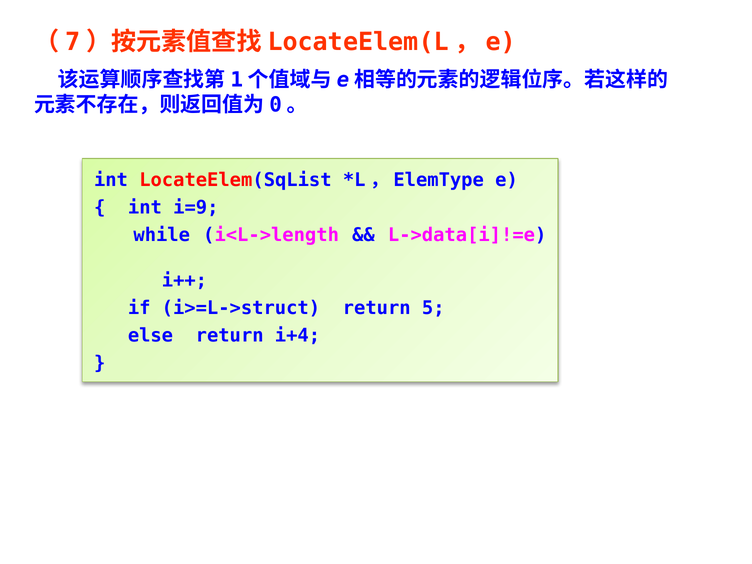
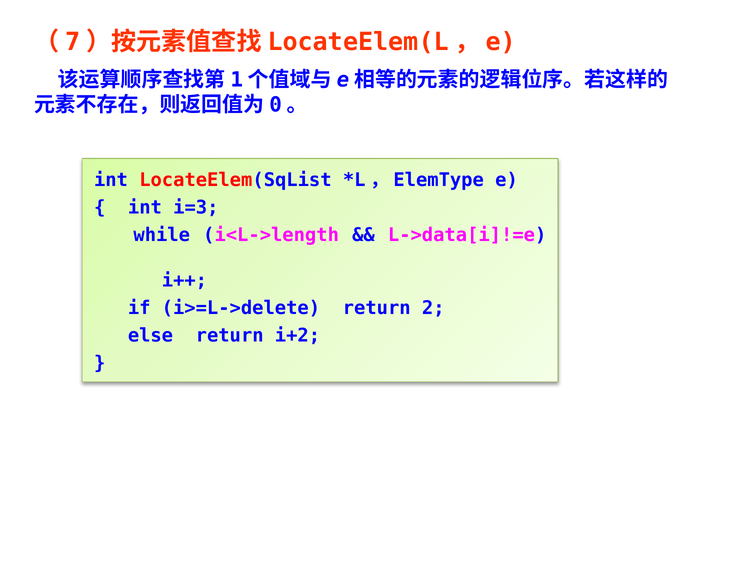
i=9: i=9 -> i=3
i>=L->struct: i>=L->struct -> i>=L->delete
5: 5 -> 2
i+4: i+4 -> i+2
